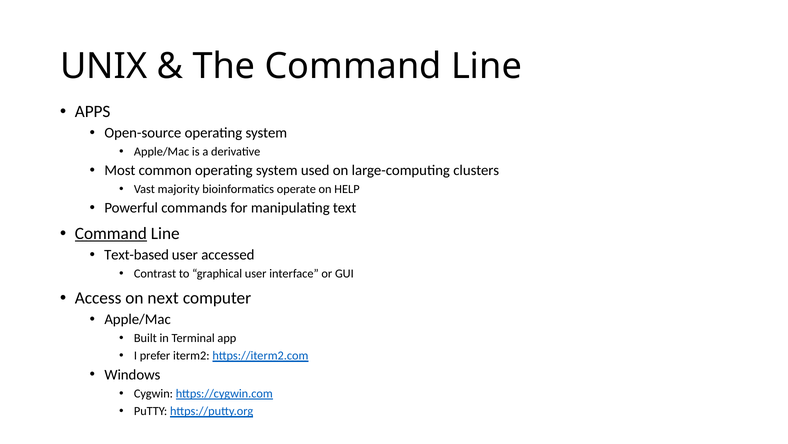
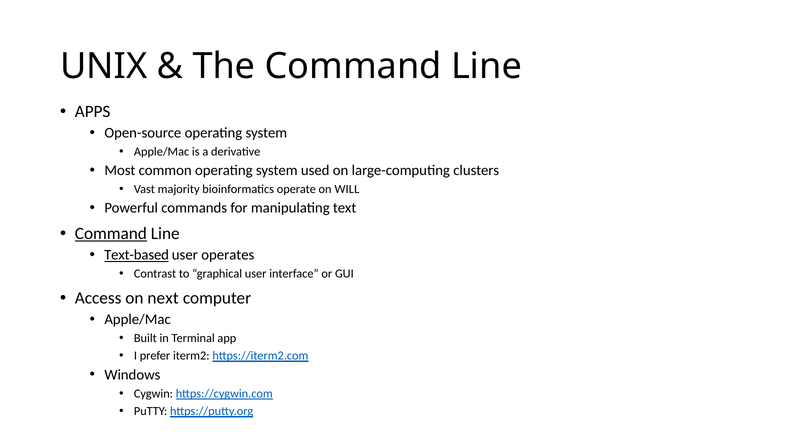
HELP: HELP -> WILL
Text-based underline: none -> present
accessed: accessed -> operates
